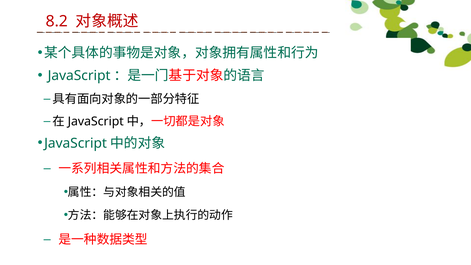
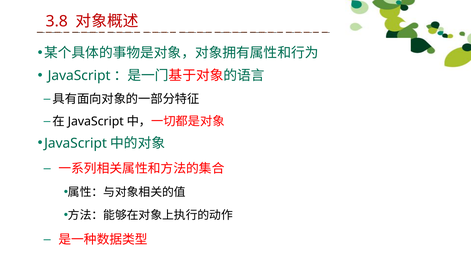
8.2: 8.2 -> 3.8
